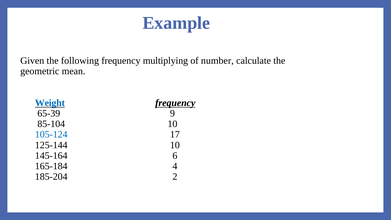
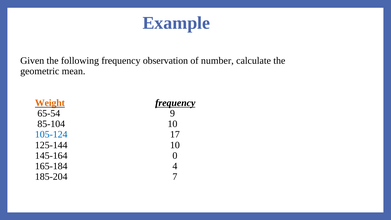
multiplying: multiplying -> observation
Weight colour: blue -> orange
65-39: 65-39 -> 65-54
6: 6 -> 0
2: 2 -> 7
